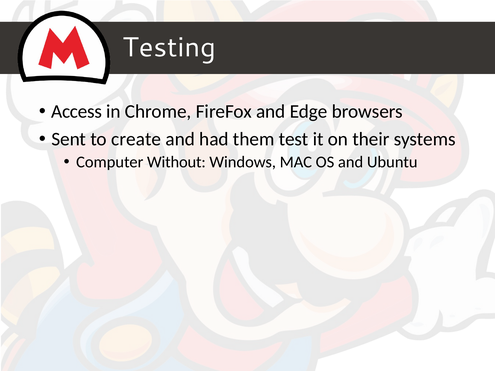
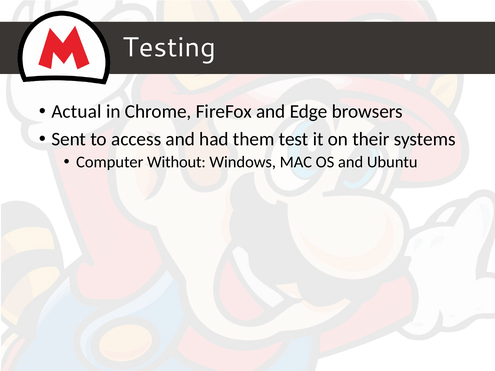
Access: Access -> Actual
create: create -> access
